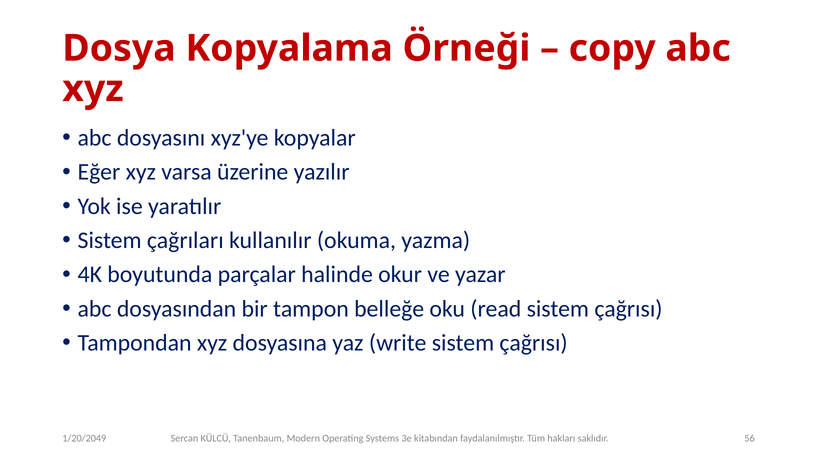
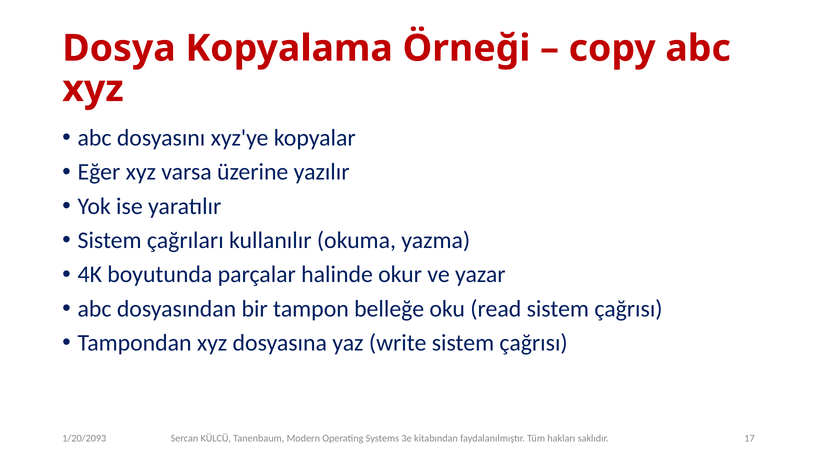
56: 56 -> 17
1/20/2049: 1/20/2049 -> 1/20/2093
